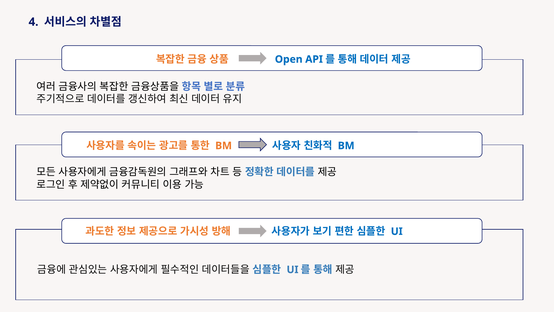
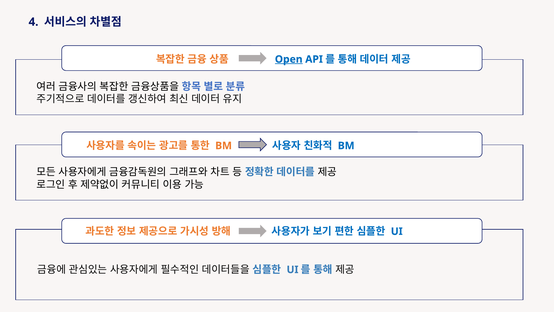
Open underline: none -> present
